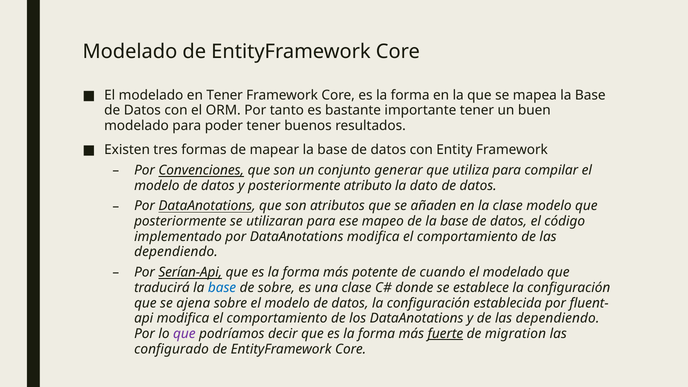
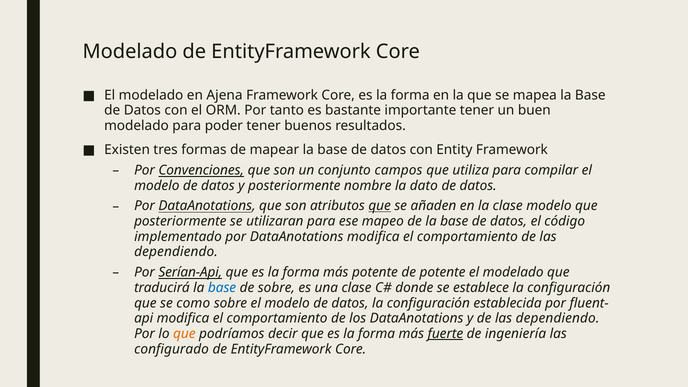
en Tener: Tener -> Ajena
generar: generar -> campos
atributo: atributo -> nombre
que at (380, 206) underline: none -> present
de cuando: cuando -> potente
ajena: ajena -> como
que at (184, 334) colour: purple -> orange
migration: migration -> ingeniería
